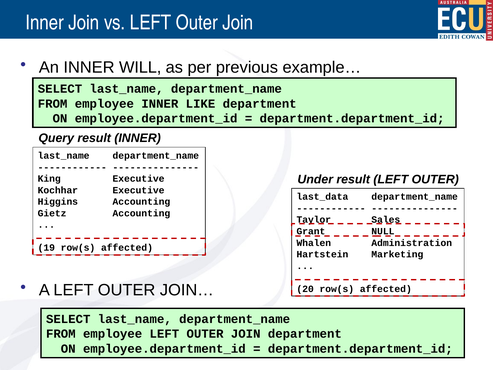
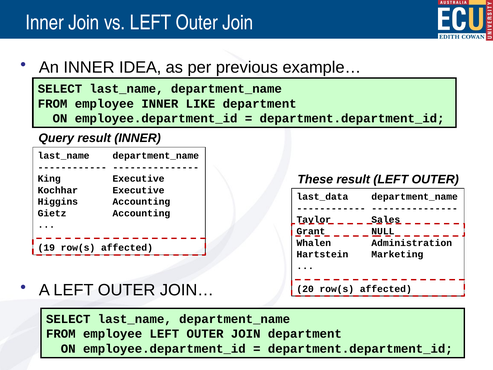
WILL: WILL -> IDEA
Under: Under -> These
